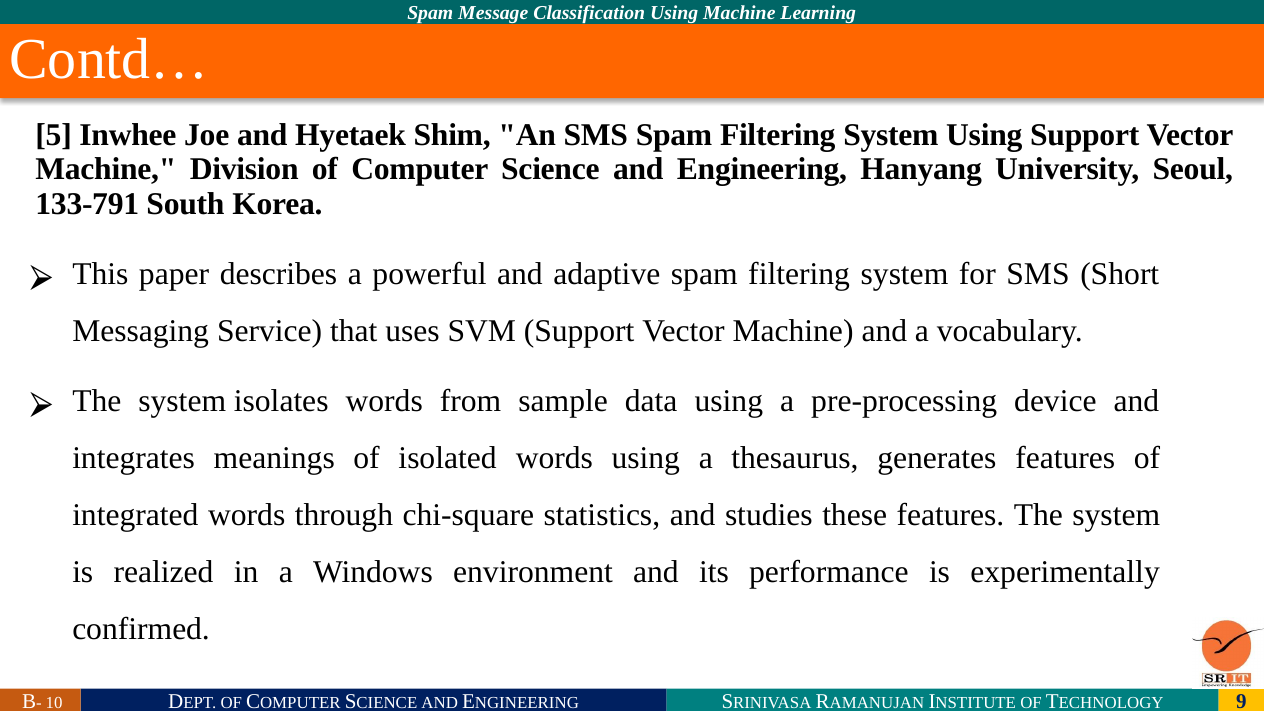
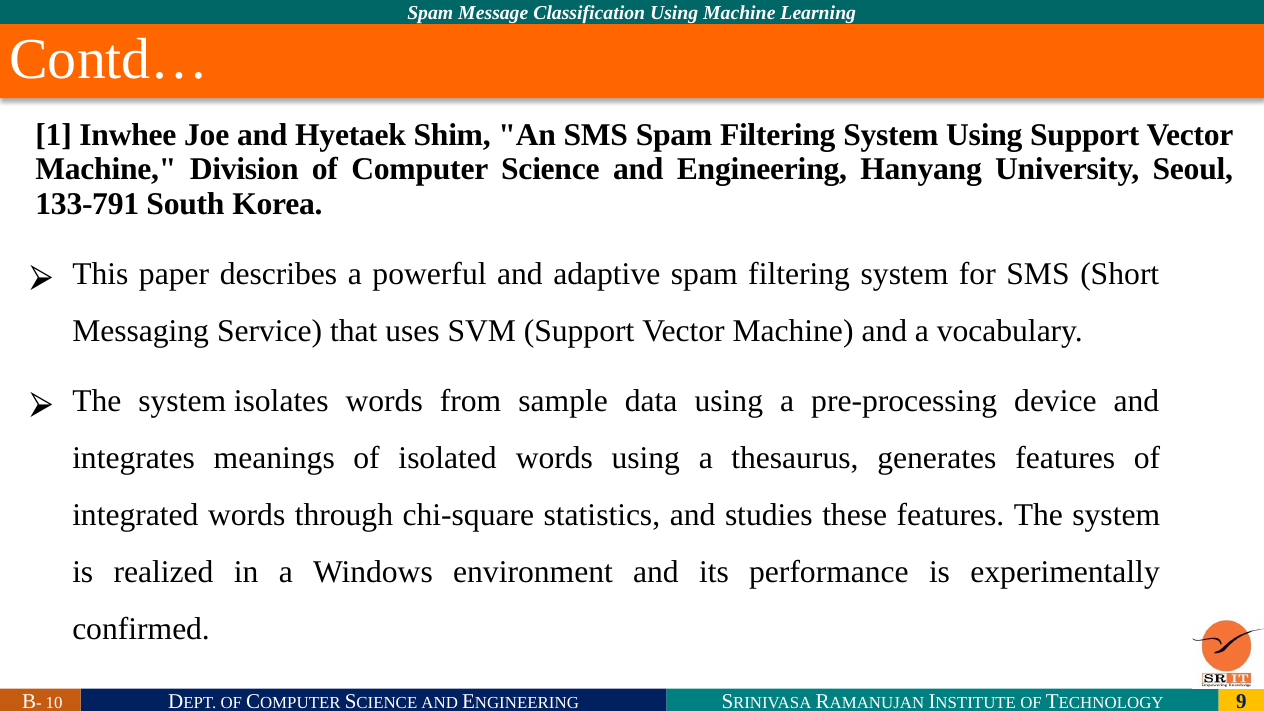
5: 5 -> 1
